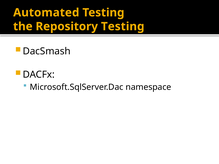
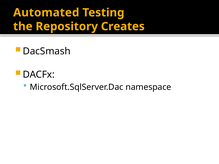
Repository Testing: Testing -> Creates
